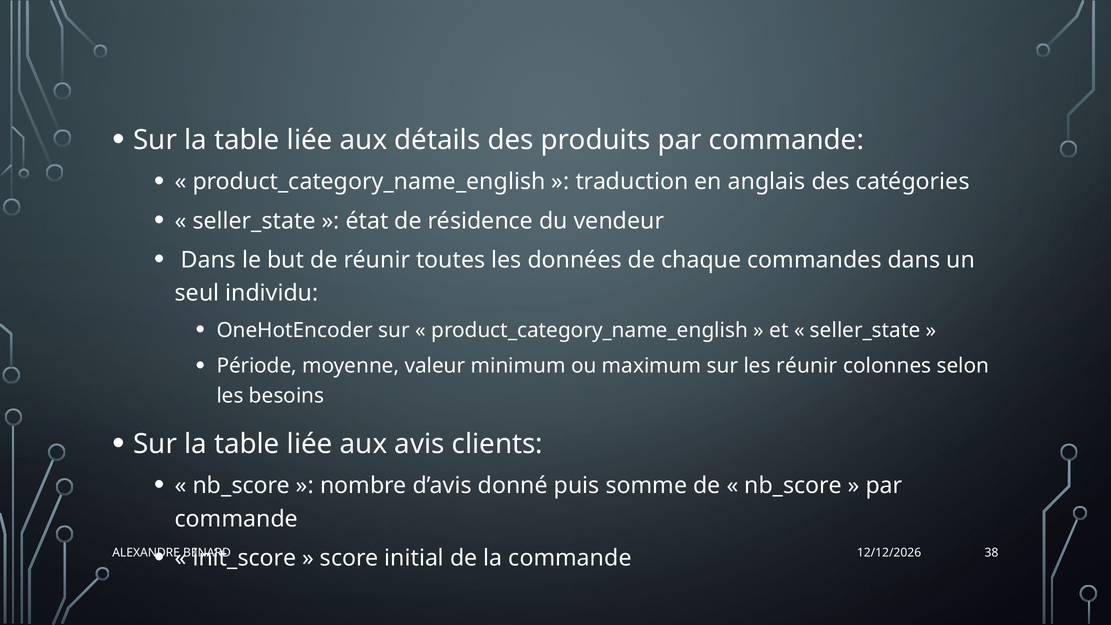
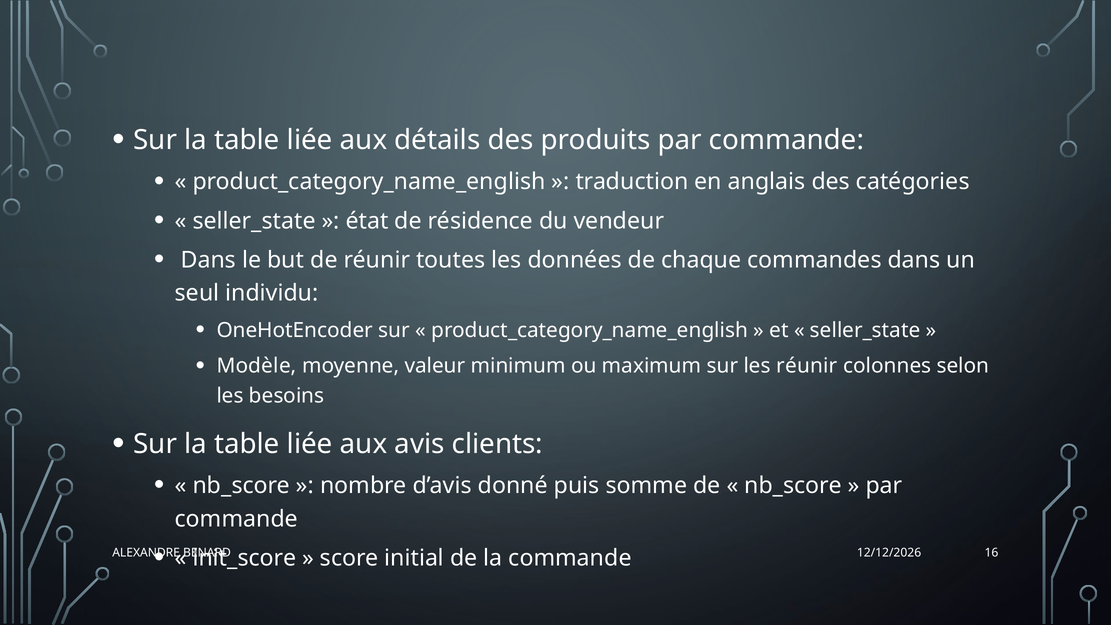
Période: Période -> Modèle
38: 38 -> 16
